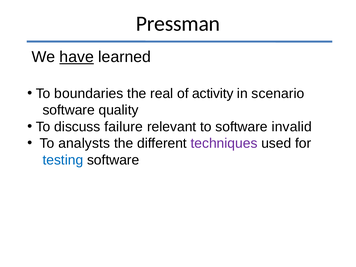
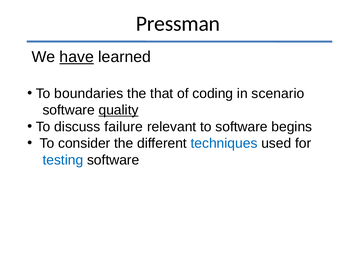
real: real -> that
activity: activity -> coding
quality underline: none -> present
invalid: invalid -> begins
analysts: analysts -> consider
techniques colour: purple -> blue
